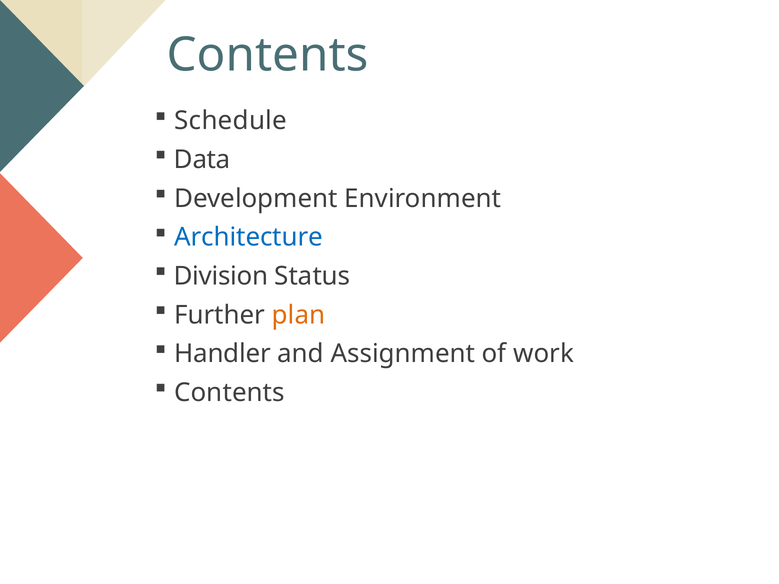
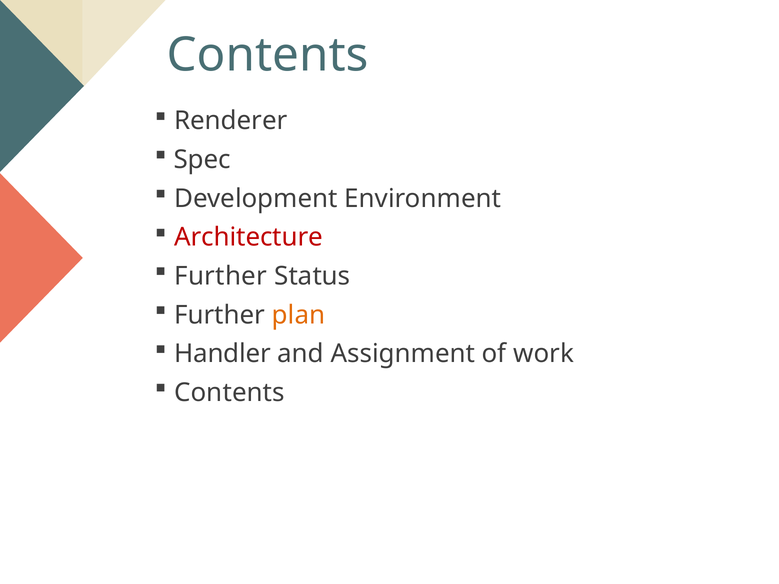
Schedule: Schedule -> Renderer
Data: Data -> Spec
Architecture colour: blue -> red
Division at (221, 276): Division -> Further
